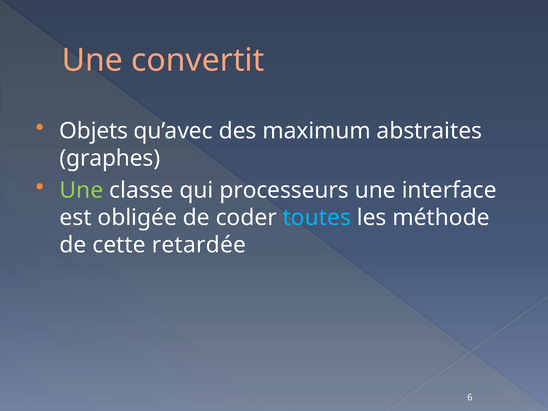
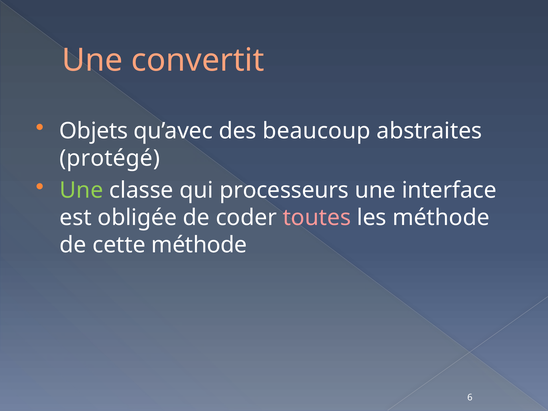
maximum: maximum -> beaucoup
graphes: graphes -> protégé
toutes colour: light blue -> pink
cette retardée: retardée -> méthode
